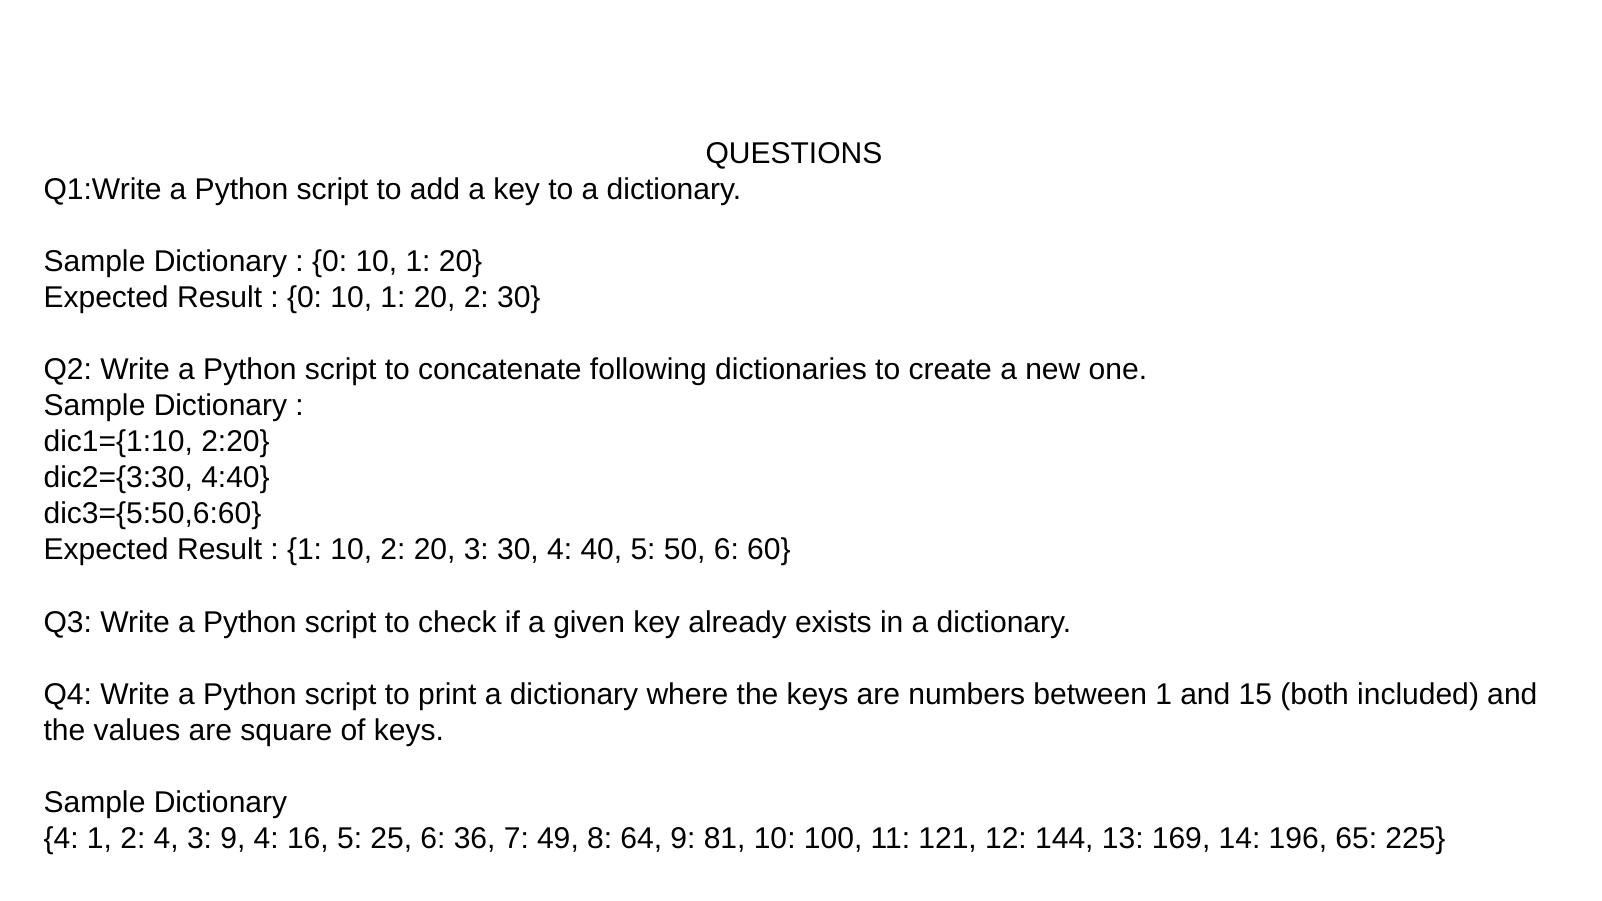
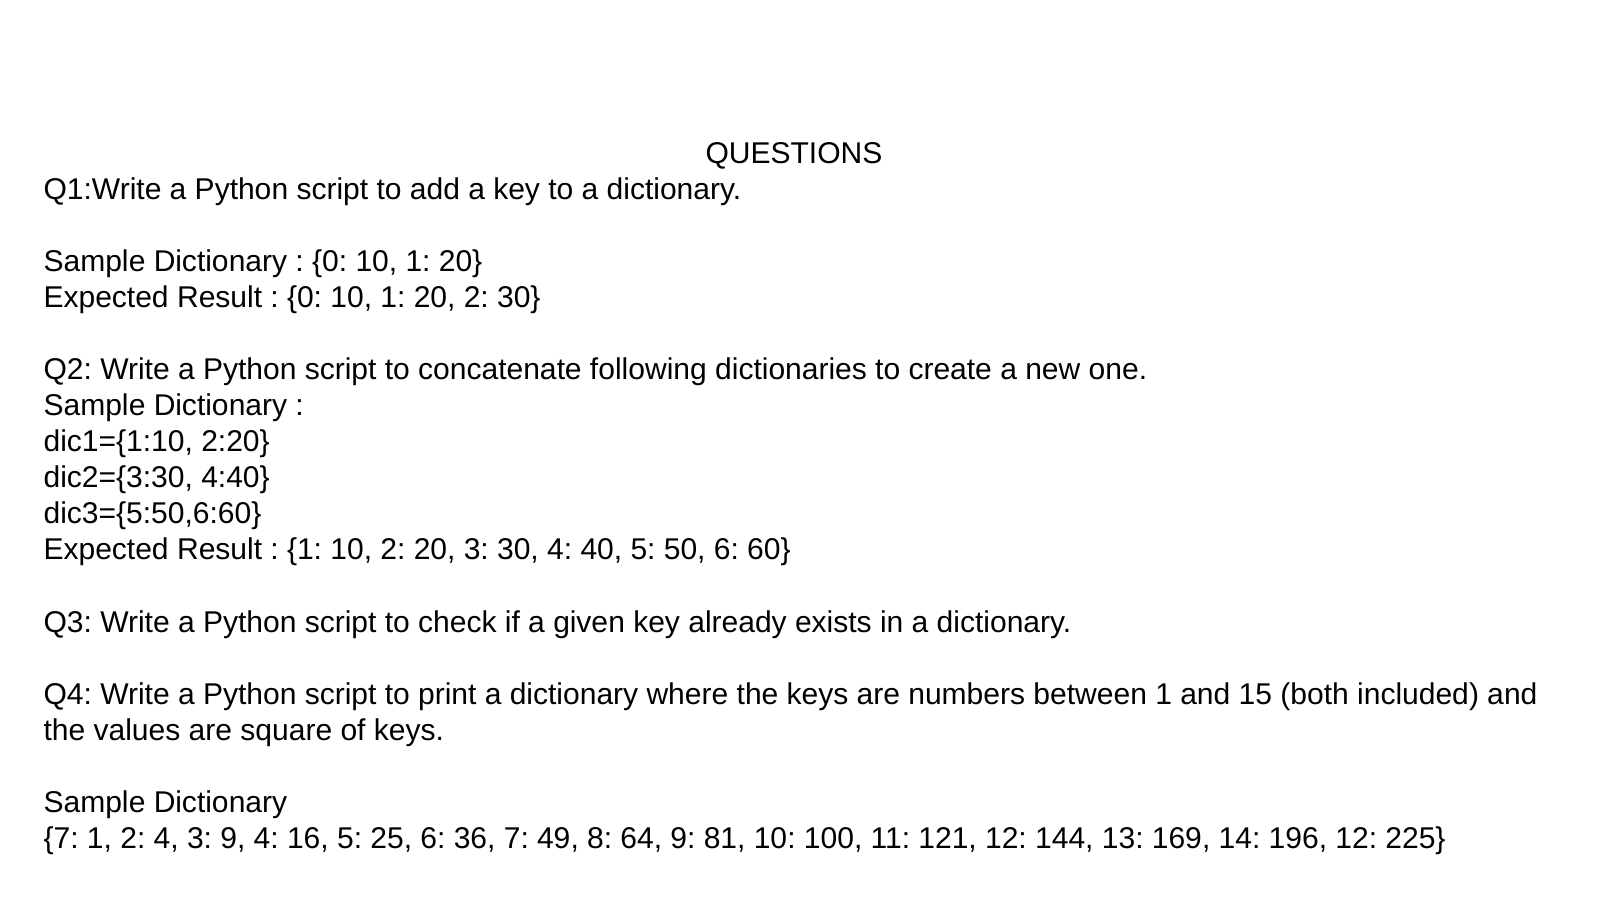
4 at (61, 839): 4 -> 7
196 65: 65 -> 12
